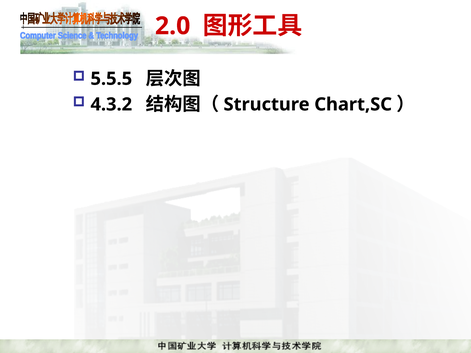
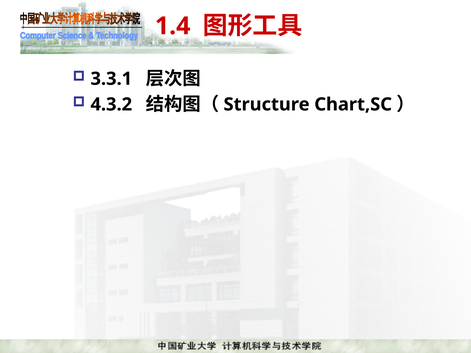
2.0: 2.0 -> 1.4
5.5.5: 5.5.5 -> 3.3.1
